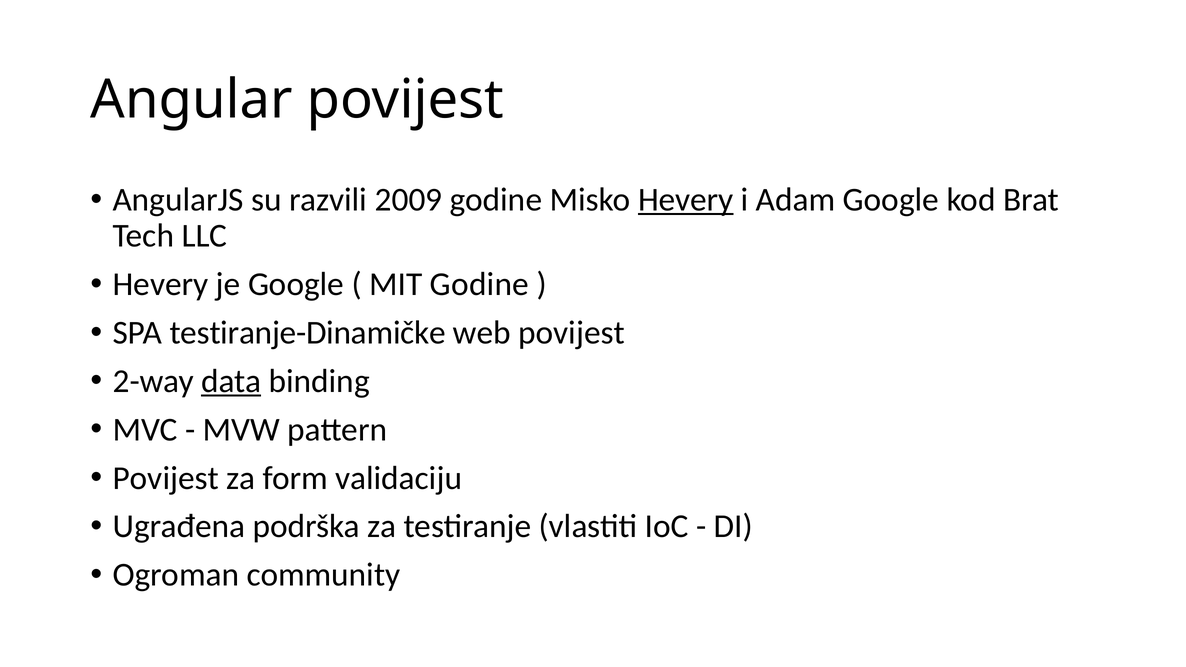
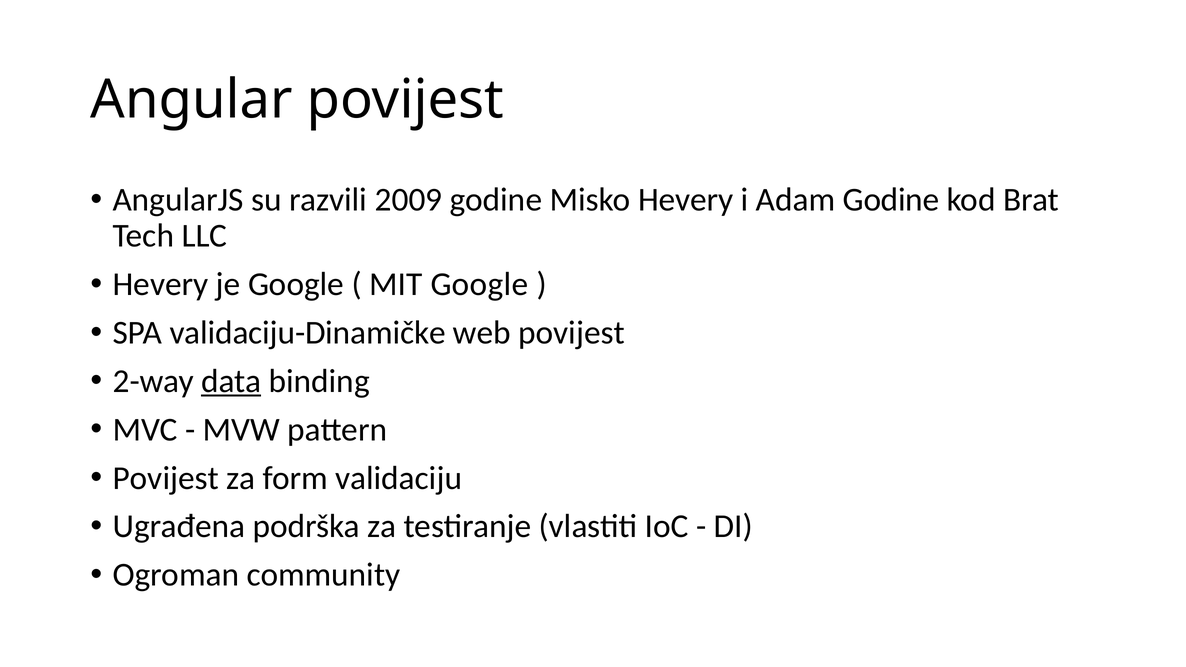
Hevery at (686, 200) underline: present -> none
Adam Google: Google -> Godine
MIT Godine: Godine -> Google
testiranje-Dinamičke: testiranje-Dinamičke -> validaciju-Dinamičke
